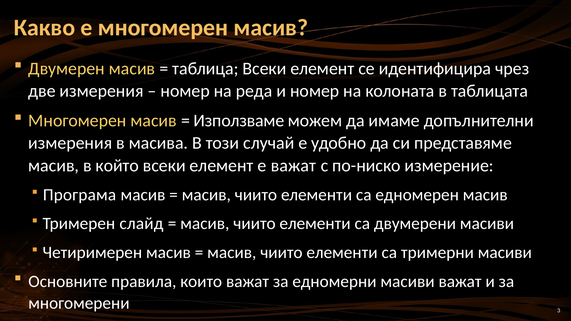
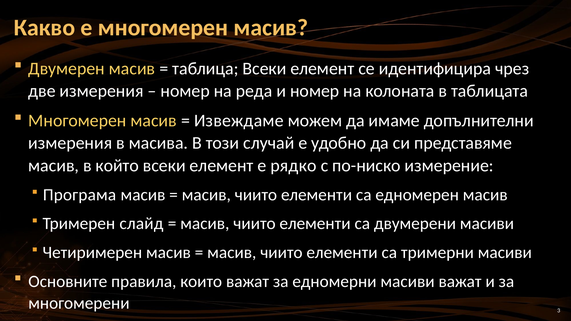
Използваме: Използваме -> Извеждаме
е важат: важат -> рядко
